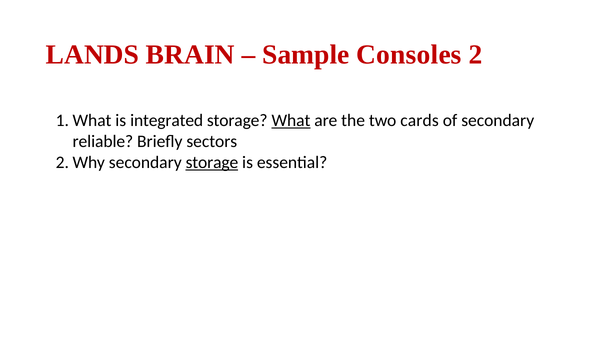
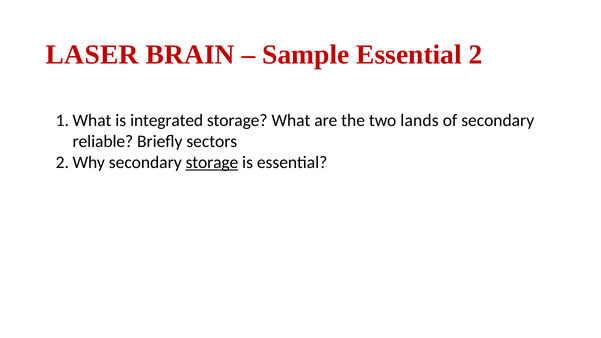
LANDS: LANDS -> LASER
Sample Consoles: Consoles -> Essential
What underline: present -> none
cards: cards -> lands
